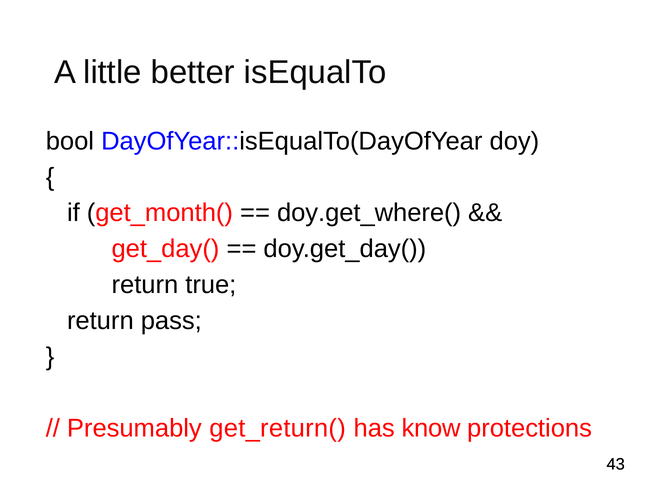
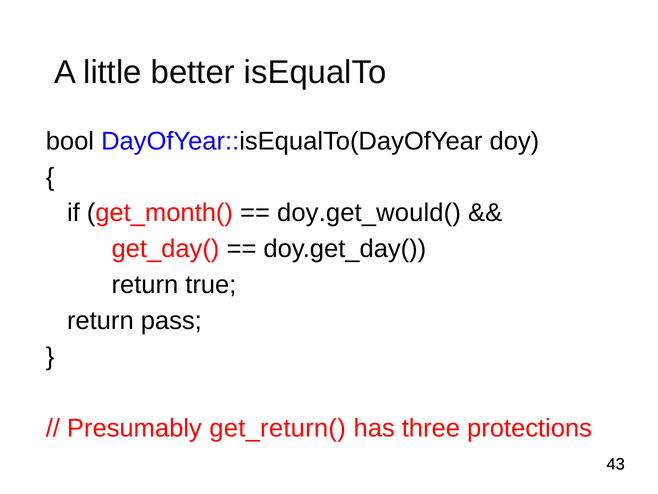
doy.get_where(: doy.get_where( -> doy.get_would(
know: know -> three
